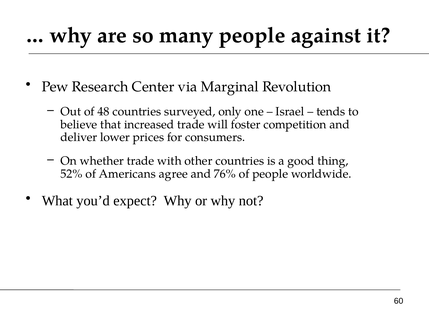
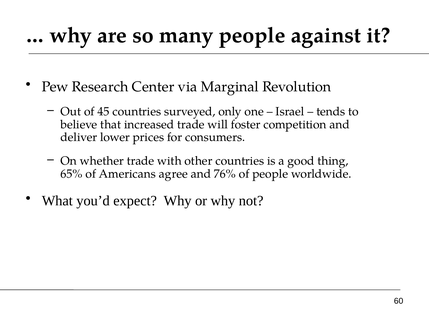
48: 48 -> 45
52%: 52% -> 65%
